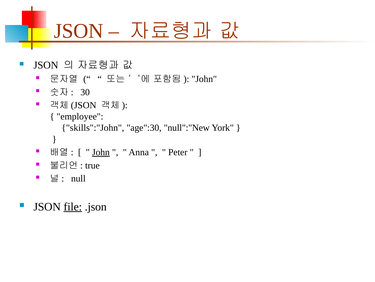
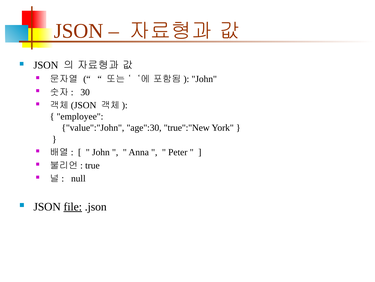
skills":"John: skills":"John -> value":"John
null":"New: null":"New -> true":"New
John at (101, 152) underline: present -> none
